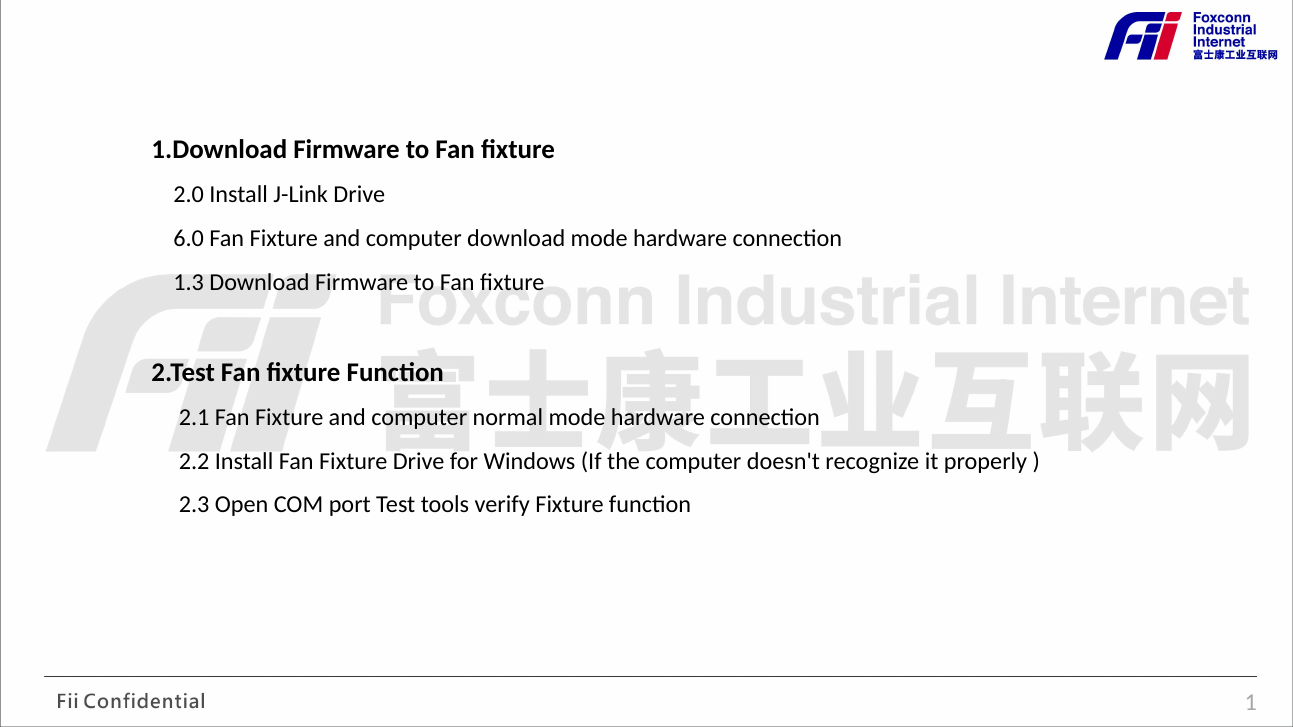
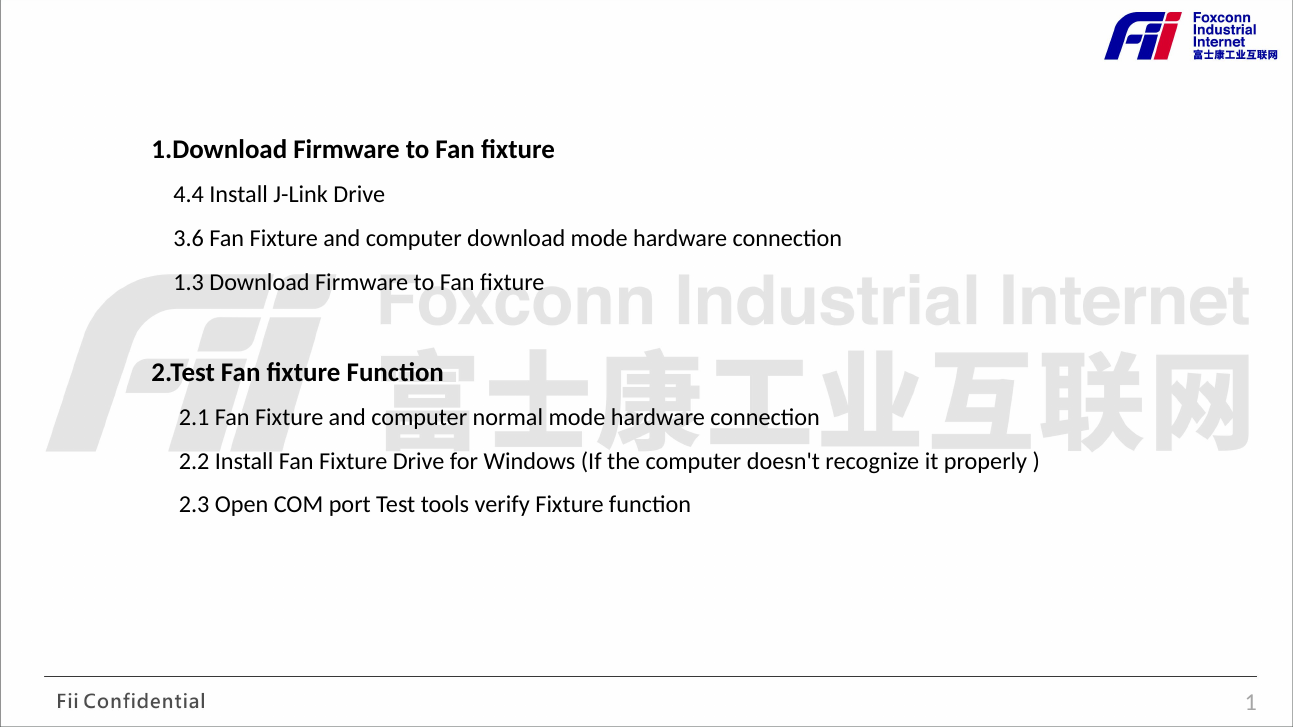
2.0: 2.0 -> 4.4
6.0: 6.0 -> 3.6
